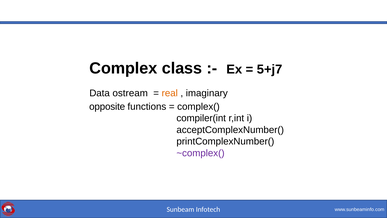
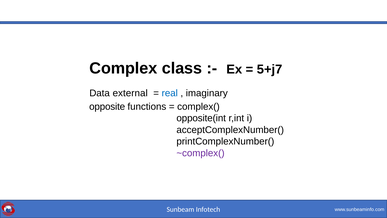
ostream: ostream -> external
real colour: orange -> blue
compiler(int: compiler(int -> opposite(int
